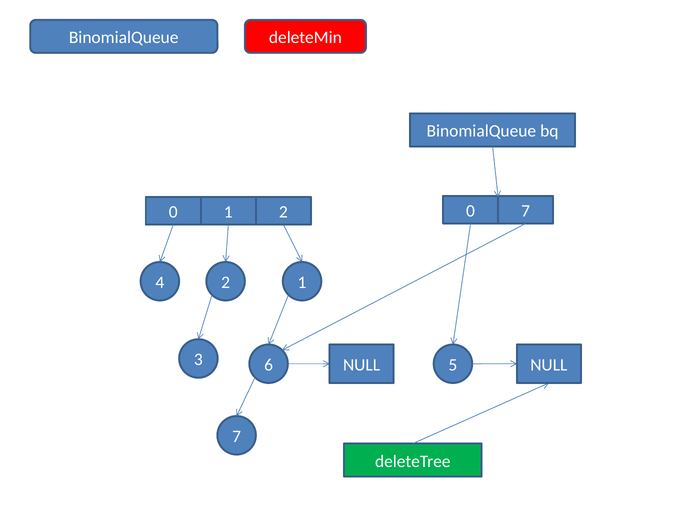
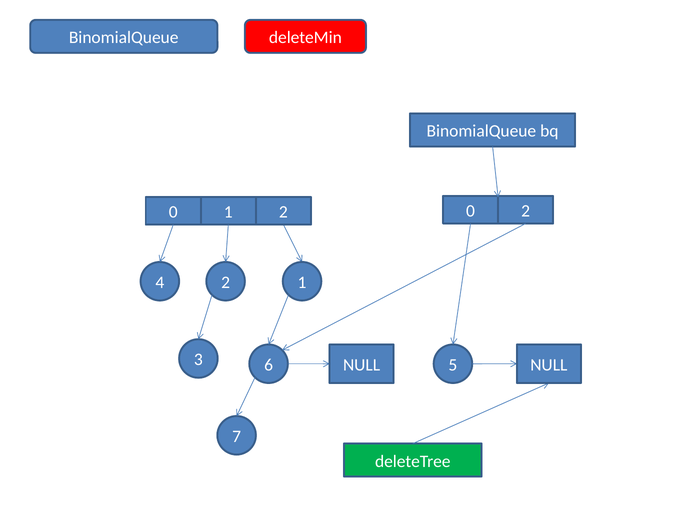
0 7: 7 -> 2
